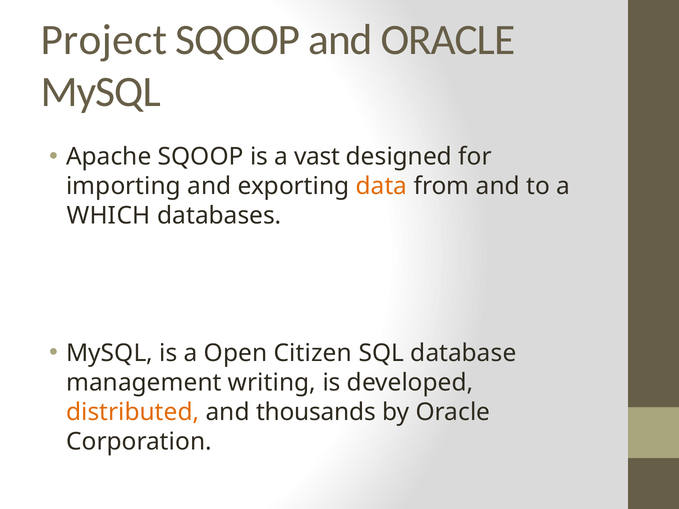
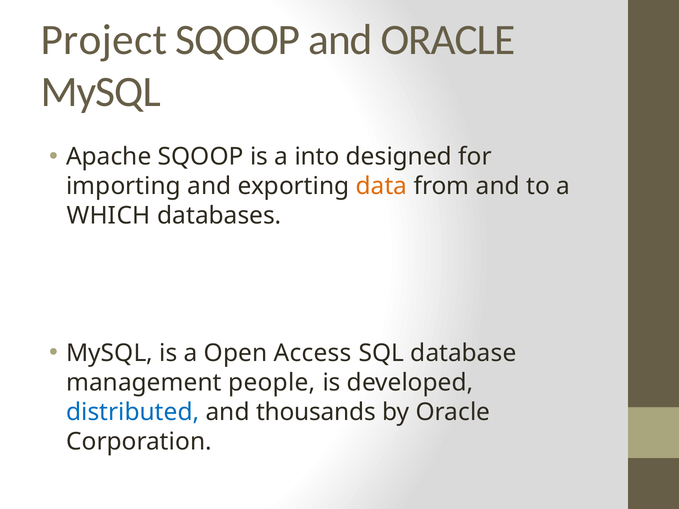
vast: vast -> into
Citizen: Citizen -> Access
writing: writing -> people
distributed colour: orange -> blue
